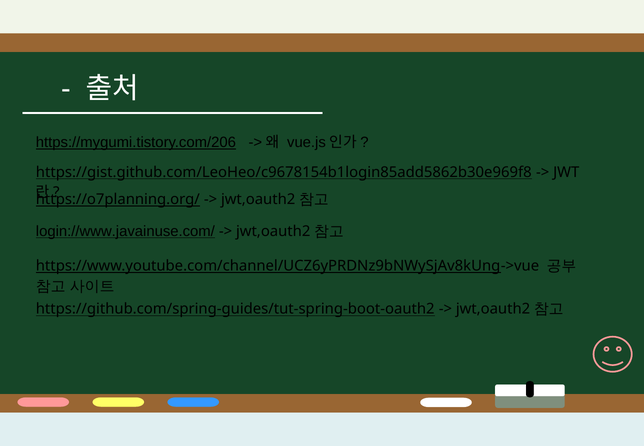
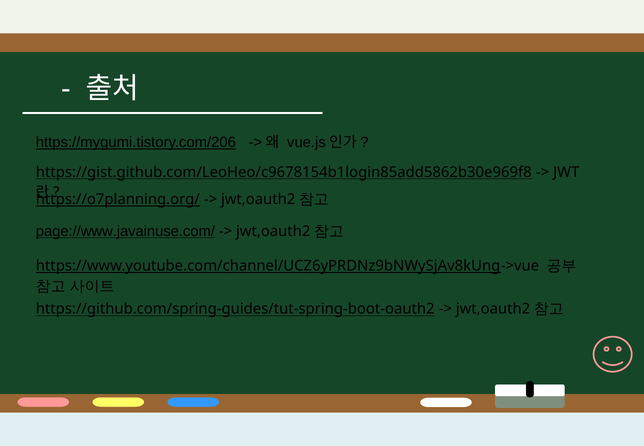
login://www.javainuse.com/: login://www.javainuse.com/ -> page://www.javainuse.com/
